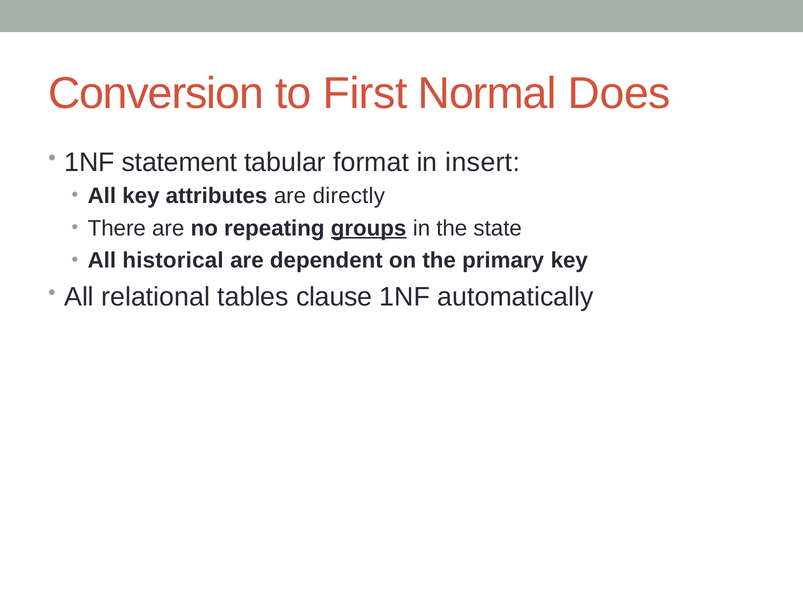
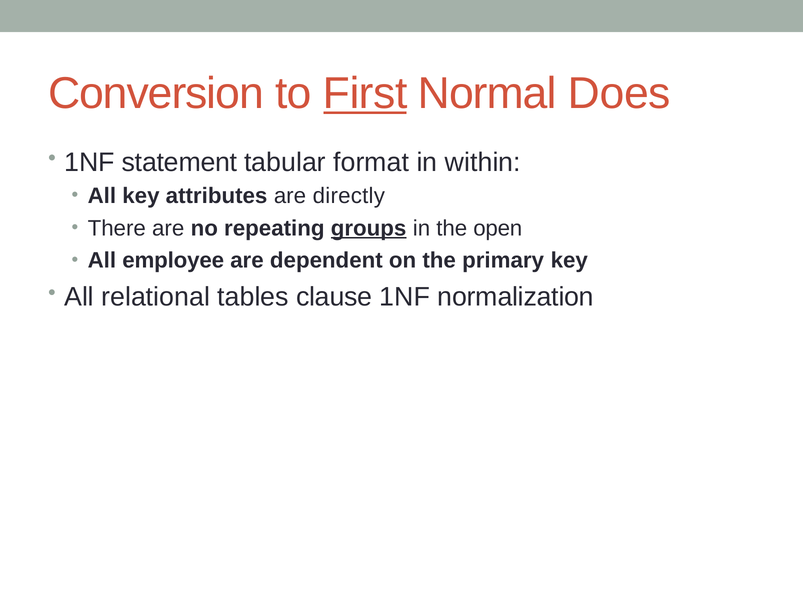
First underline: none -> present
insert: insert -> within
state: state -> open
historical: historical -> employee
automatically: automatically -> normalization
